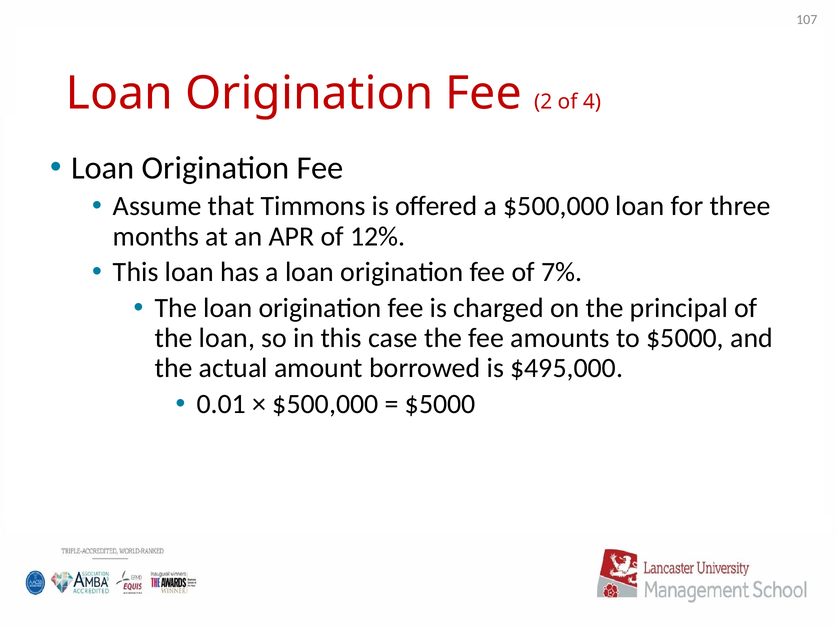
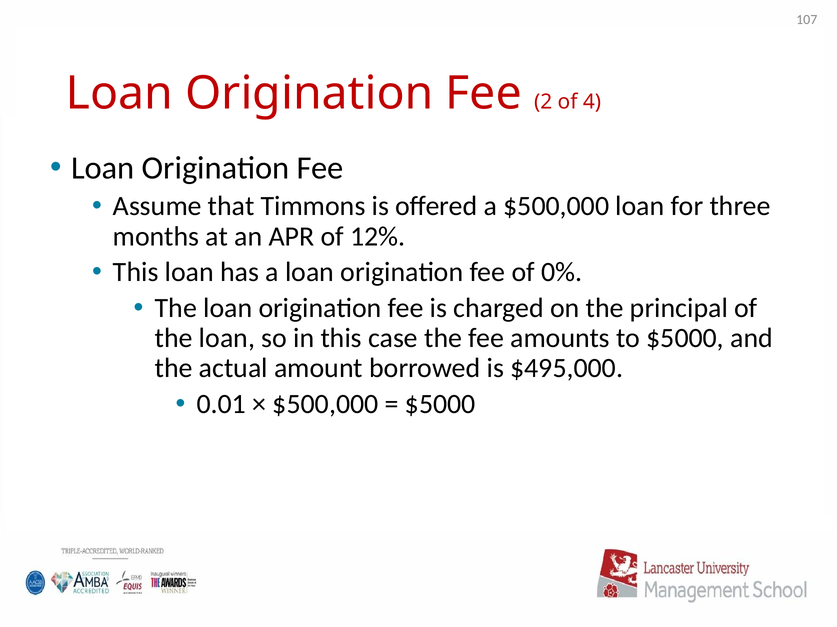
7%: 7% -> 0%
